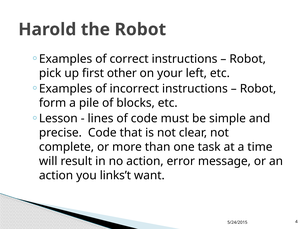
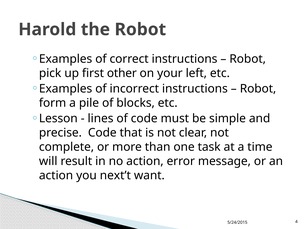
links’t: links’t -> next’t
